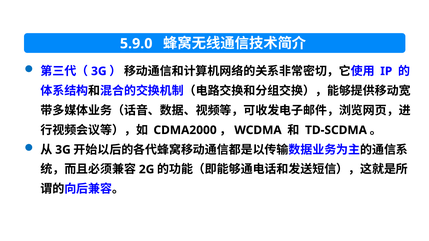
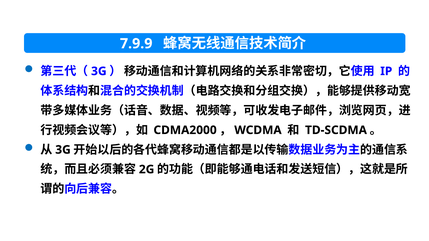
5.9.0: 5.9.0 -> 7.9.9
